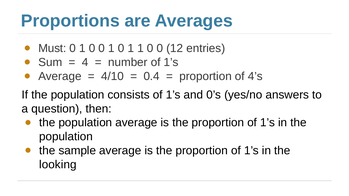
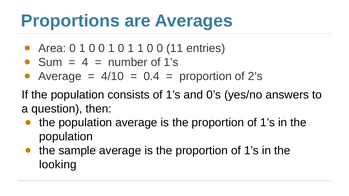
Must: Must -> Area
12: 12 -> 11
4’s: 4’s -> 2’s
